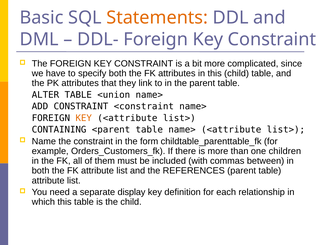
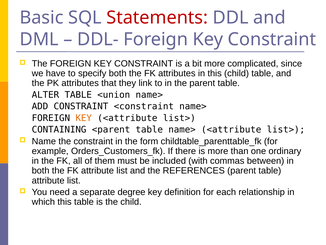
Statements colour: orange -> red
children: children -> ordinary
display: display -> degree
